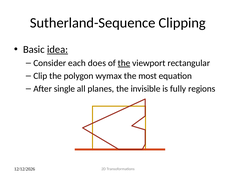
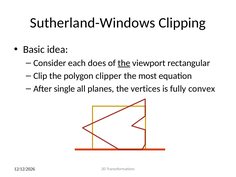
Sutherland-Sequence: Sutherland-Sequence -> Sutherland-Windows
idea underline: present -> none
wymax: wymax -> clipper
invisible: invisible -> vertices
regions: regions -> convex
